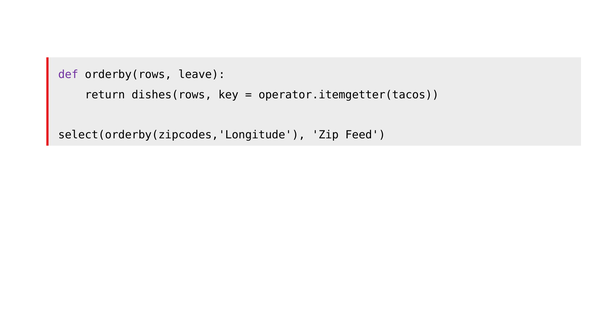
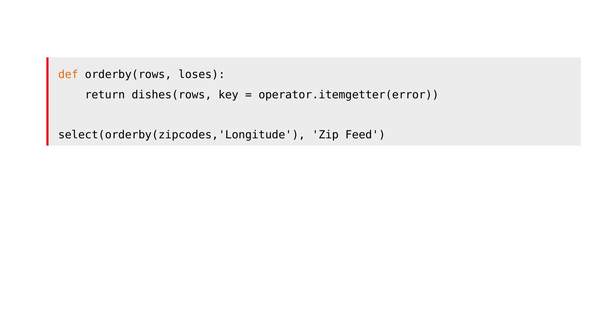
def colour: purple -> orange
leave: leave -> loses
operator.itemgetter(tacos: operator.itemgetter(tacos -> operator.itemgetter(error
